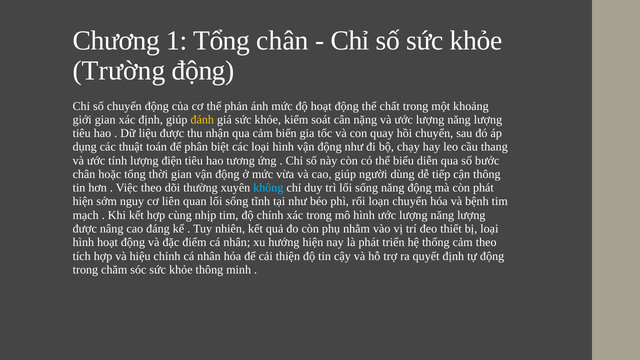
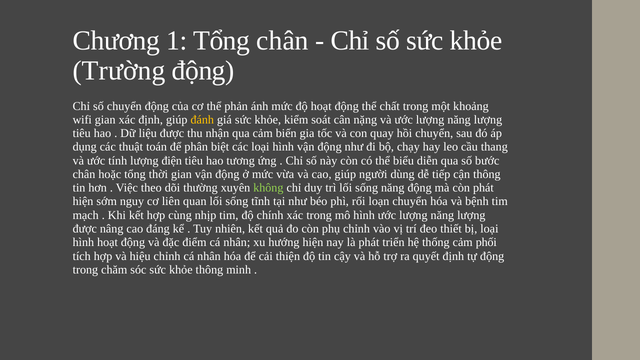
giới: giới -> wifi
không colour: light blue -> light green
phụ nhằm: nhằm -> chỉnh
cảm theo: theo -> phối
